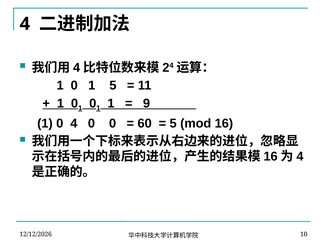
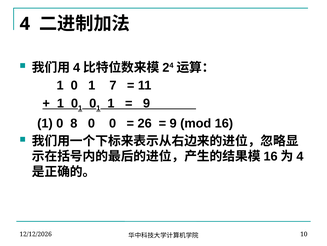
1 5: 5 -> 7
0 4: 4 -> 8
60: 60 -> 26
5 at (173, 123): 5 -> 9
